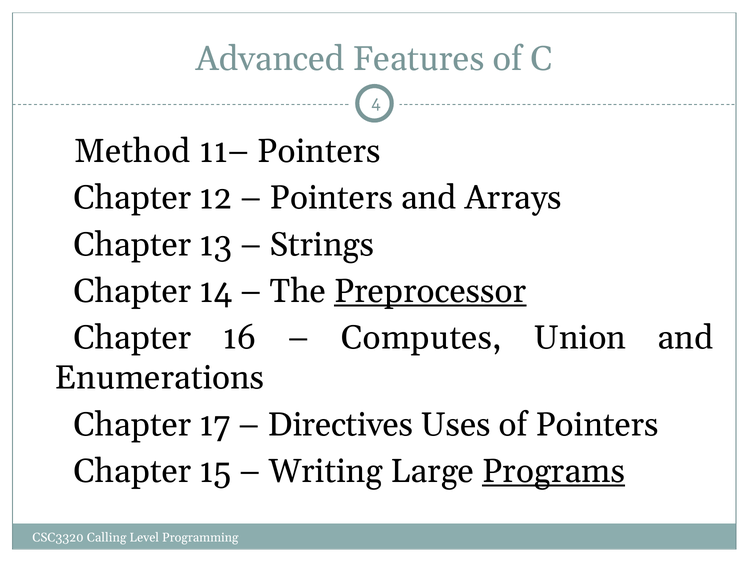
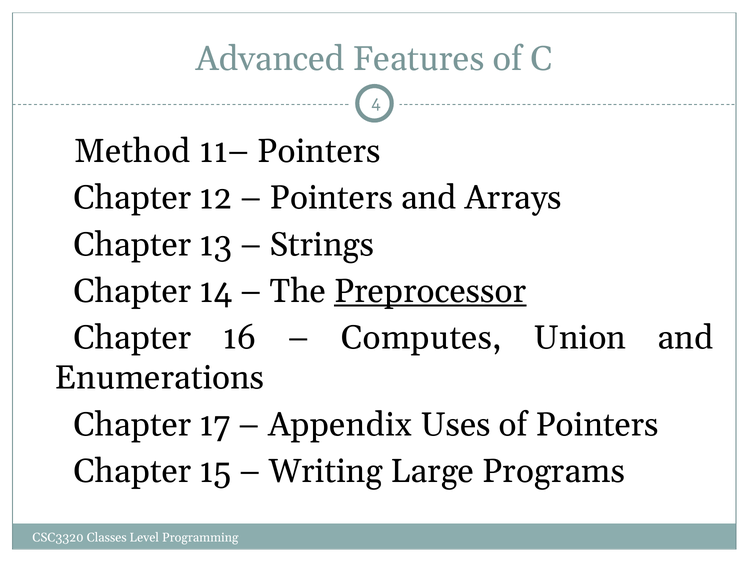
Directives: Directives -> Appendix
Programs underline: present -> none
Calling: Calling -> Classes
